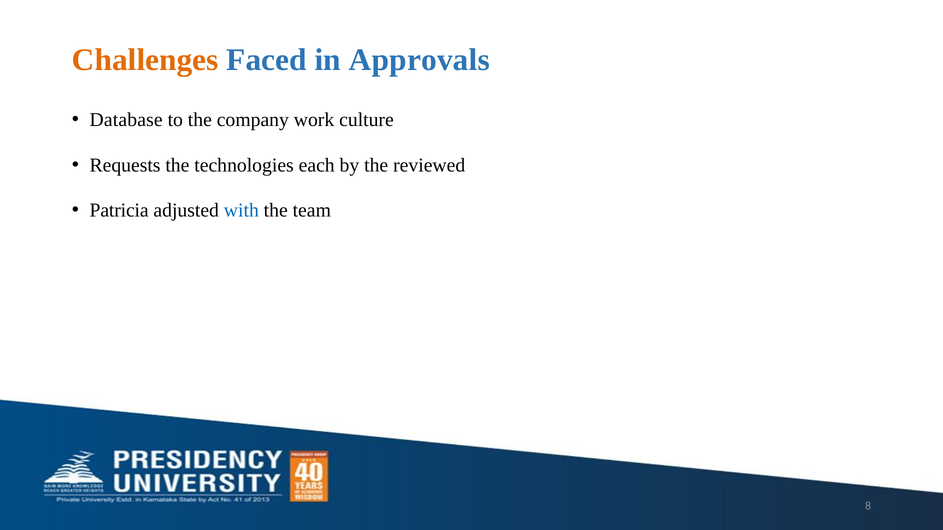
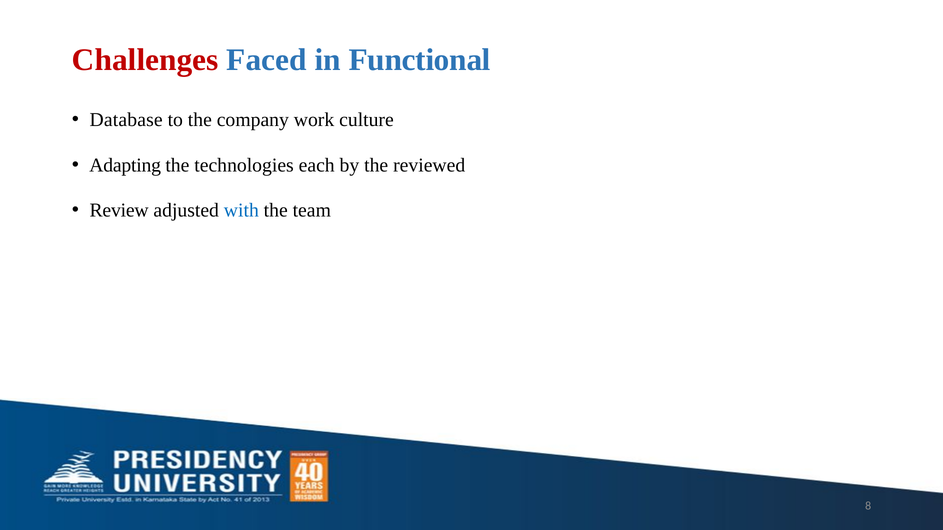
Challenges colour: orange -> red
Approvals: Approvals -> Functional
Requests: Requests -> Adapting
Patricia: Patricia -> Review
